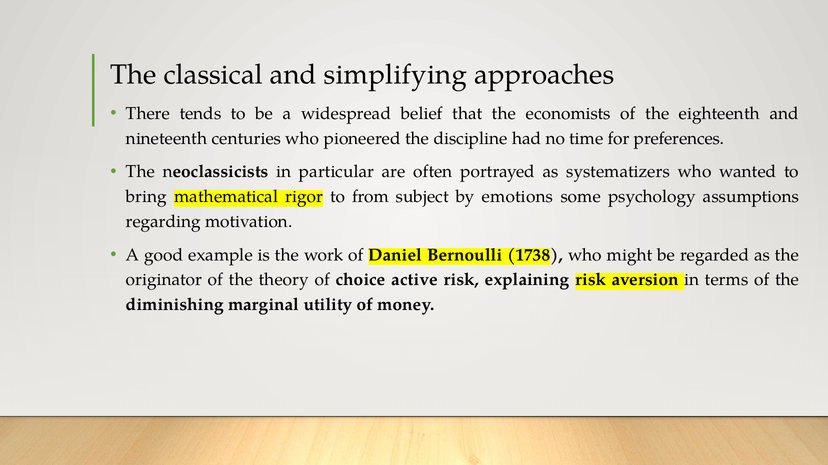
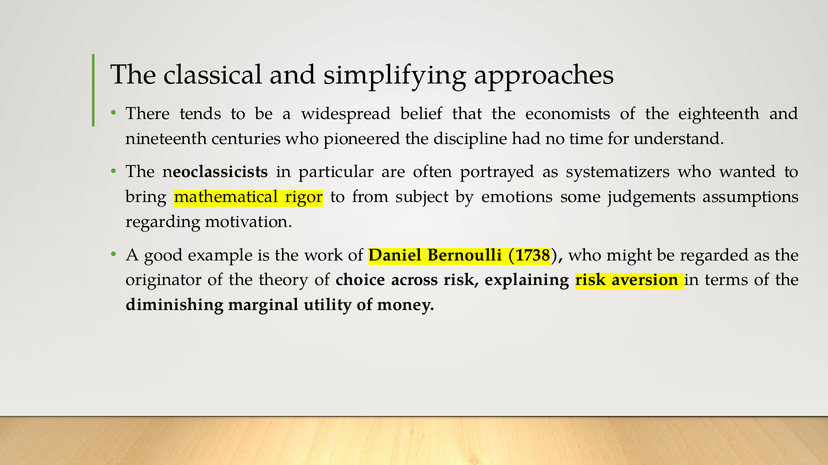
preferences: preferences -> understand
psychology: psychology -> judgements
active: active -> across
